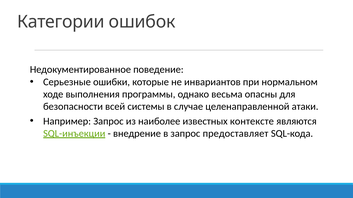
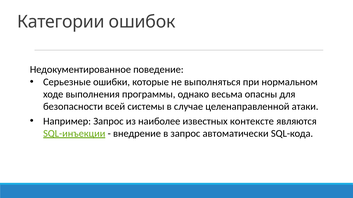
инвариантов: инвариантов -> выполняться
предоставляет: предоставляет -> автоматически
